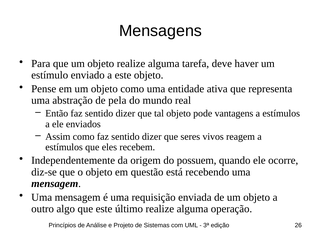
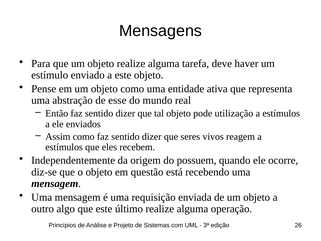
pela: pela -> esse
vantagens: vantagens -> utilização
